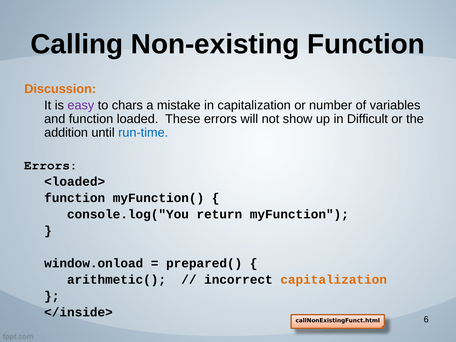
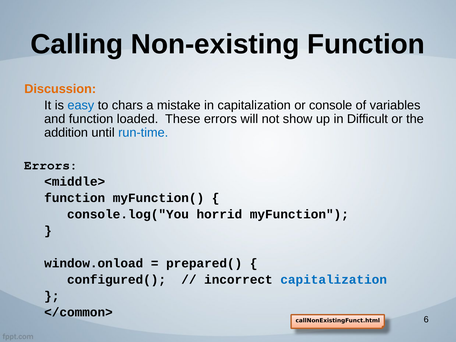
easy colour: purple -> blue
number: number -> console
<loaded>: <loaded> -> <middle>
return: return -> horrid
arithmetic(: arithmetic( -> configured(
capitalization at (334, 280) colour: orange -> blue
</inside>: </inside> -> </common>
